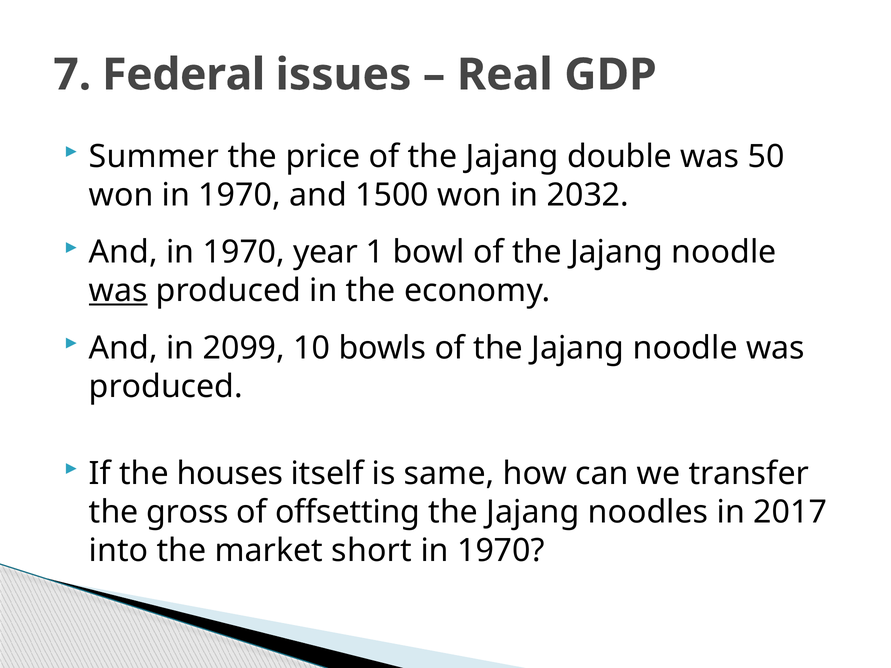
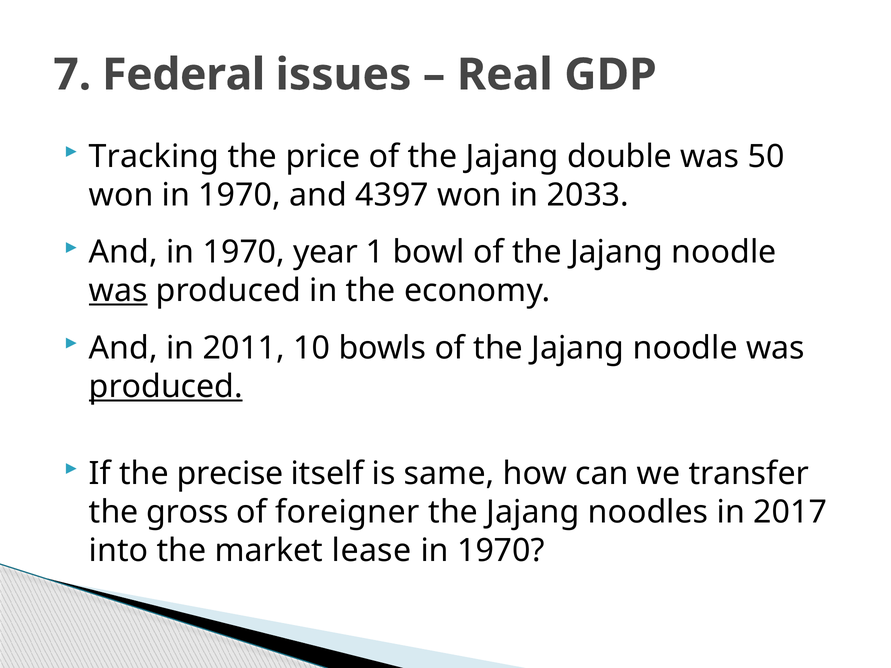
Summer: Summer -> Tracking
1500: 1500 -> 4397
2032: 2032 -> 2033
2099: 2099 -> 2011
produced at (166, 387) underline: none -> present
houses: houses -> precise
offsetting: offsetting -> foreigner
short: short -> lease
